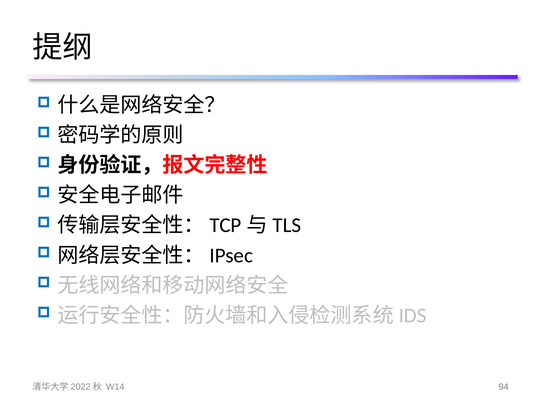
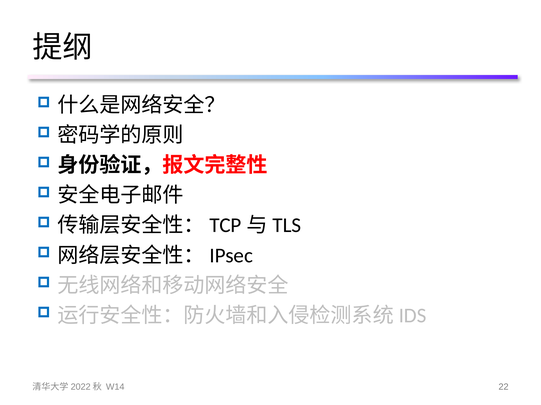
94: 94 -> 22
